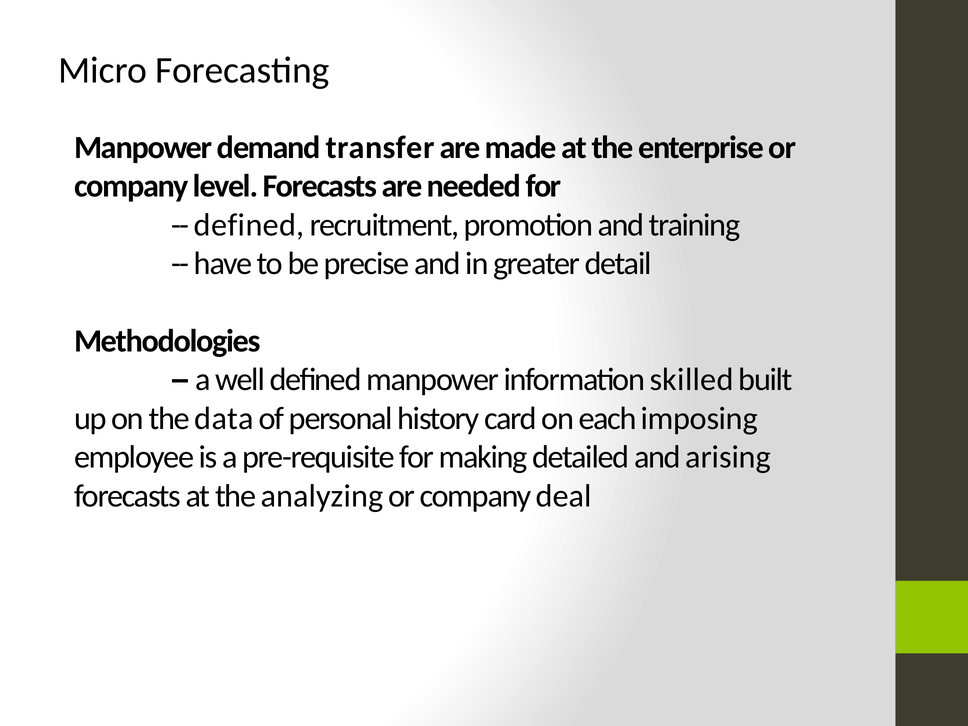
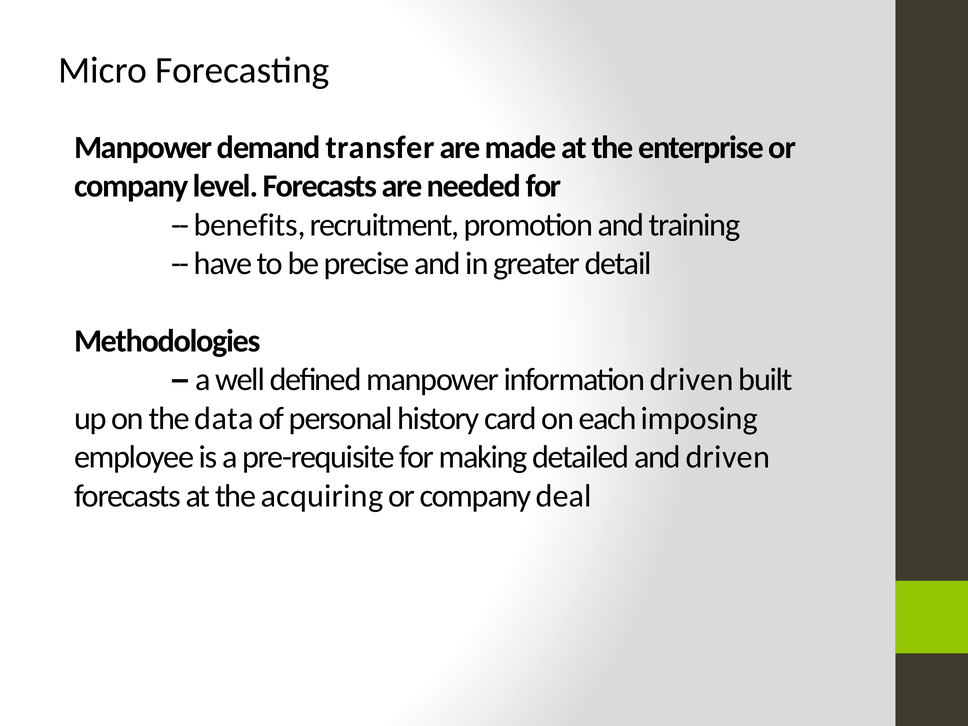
defined at (249, 225): defined -> benefits
information skilled: skilled -> driven
and arising: arising -> driven
analyzing: analyzing -> acquiring
